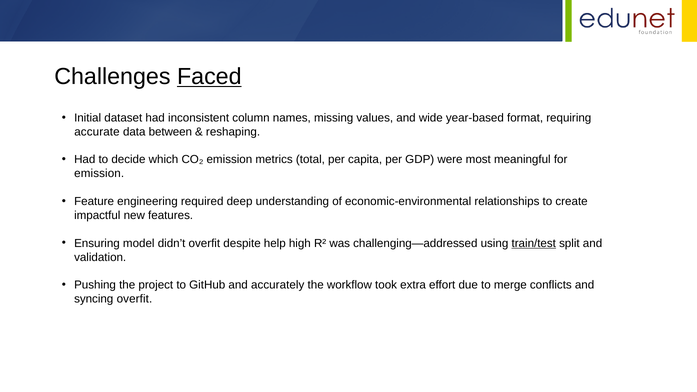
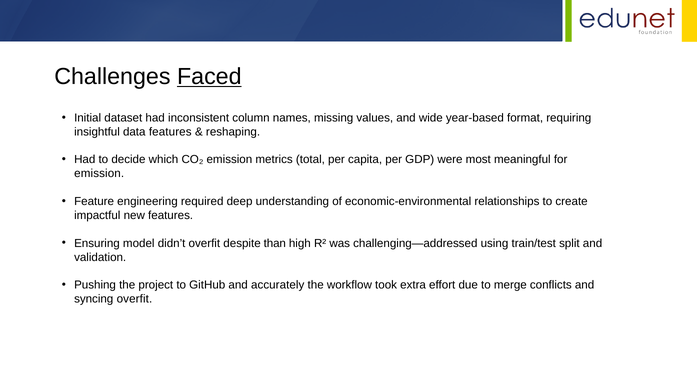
accurate: accurate -> insightful
data between: between -> features
help: help -> than
train/test underline: present -> none
